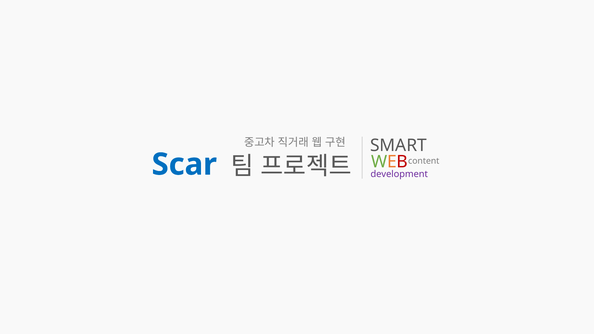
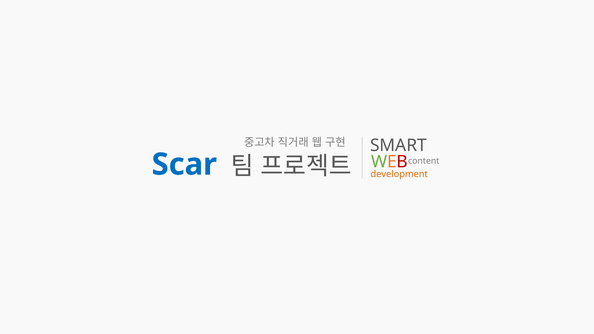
development colour: purple -> orange
